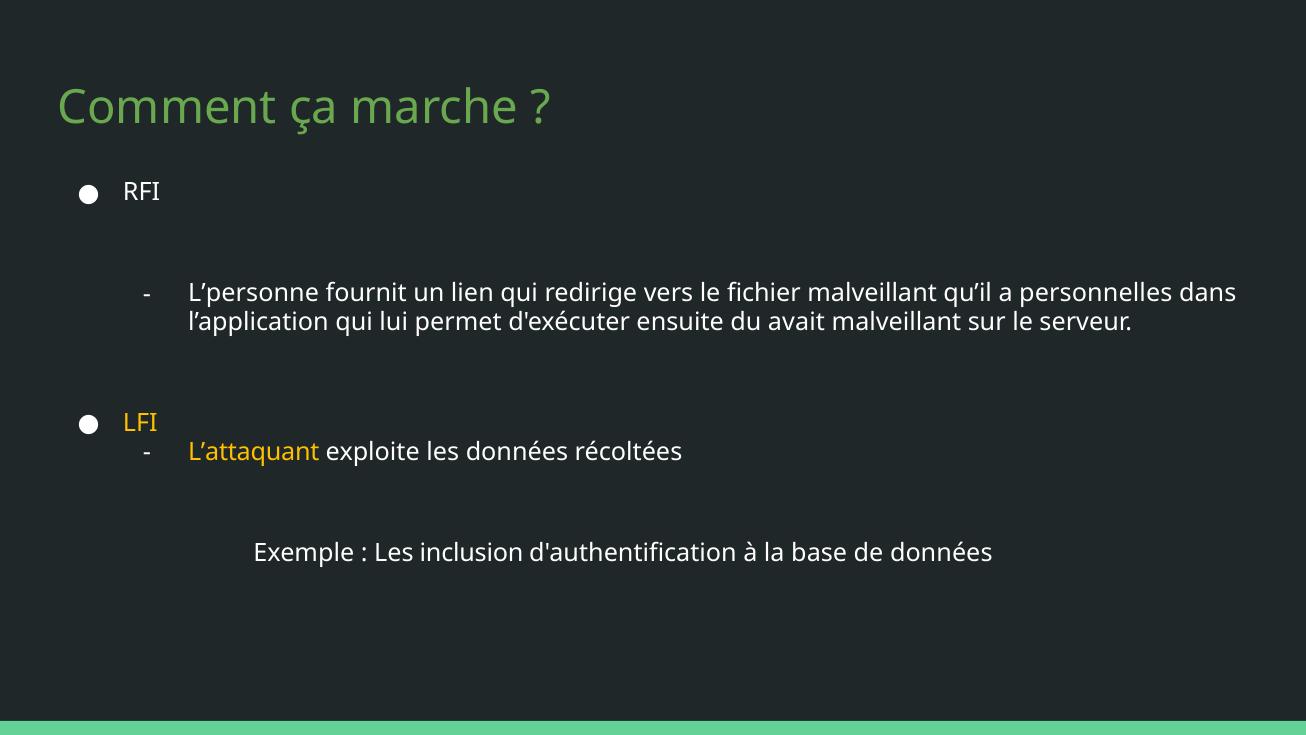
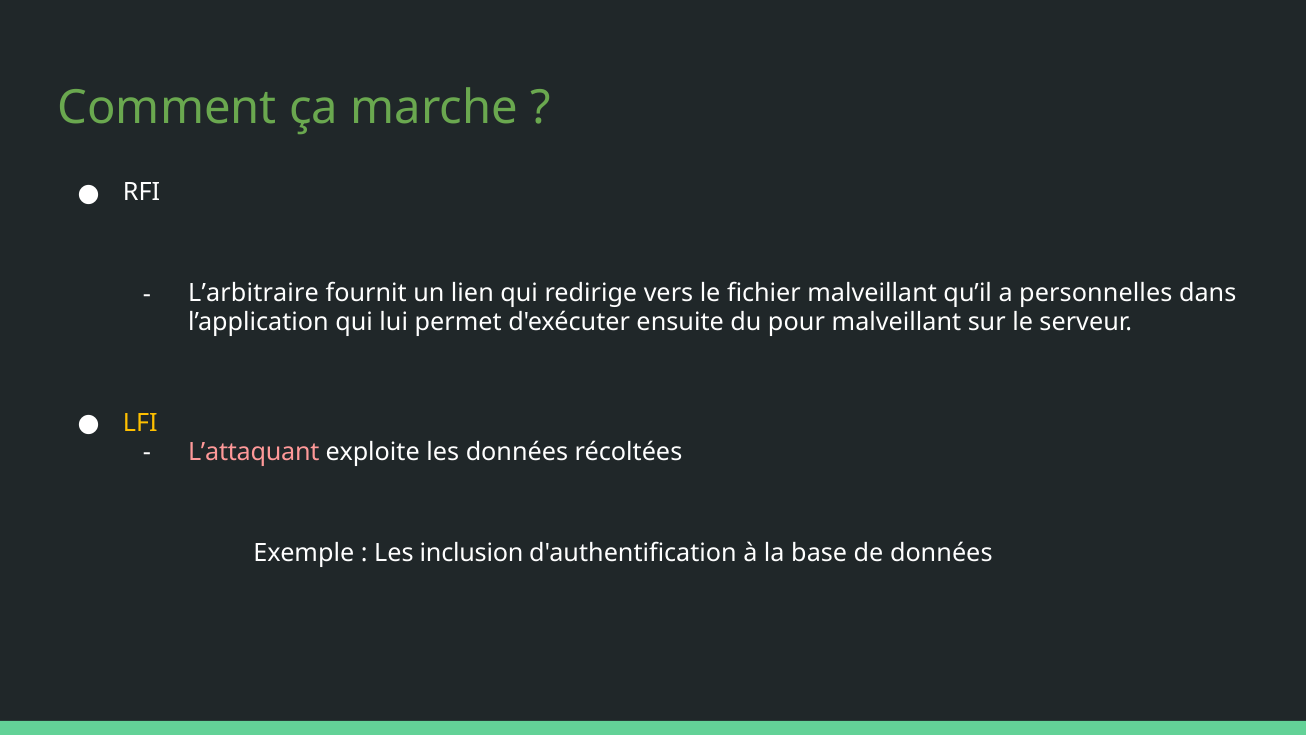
L’personne: L’personne -> L’arbitraire
avait: avait -> pour
L’attaquant colour: yellow -> pink
